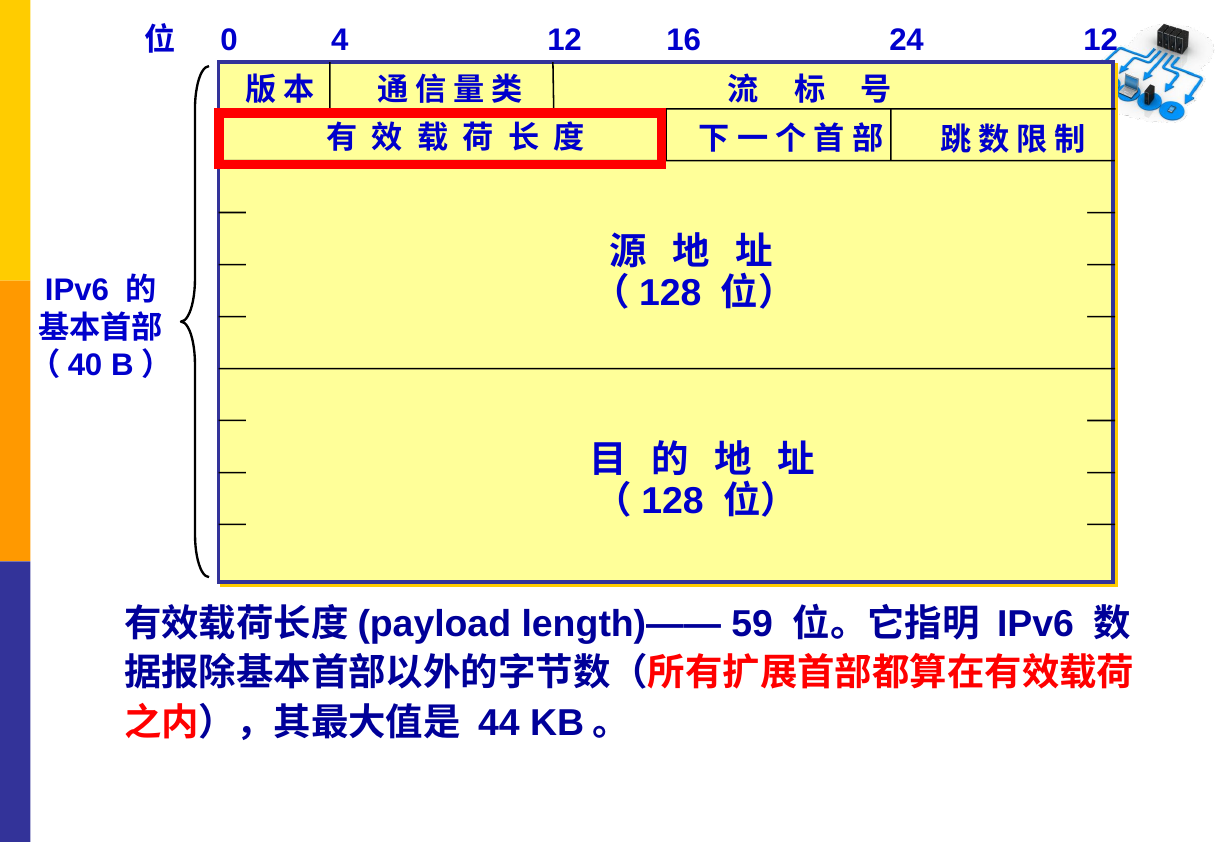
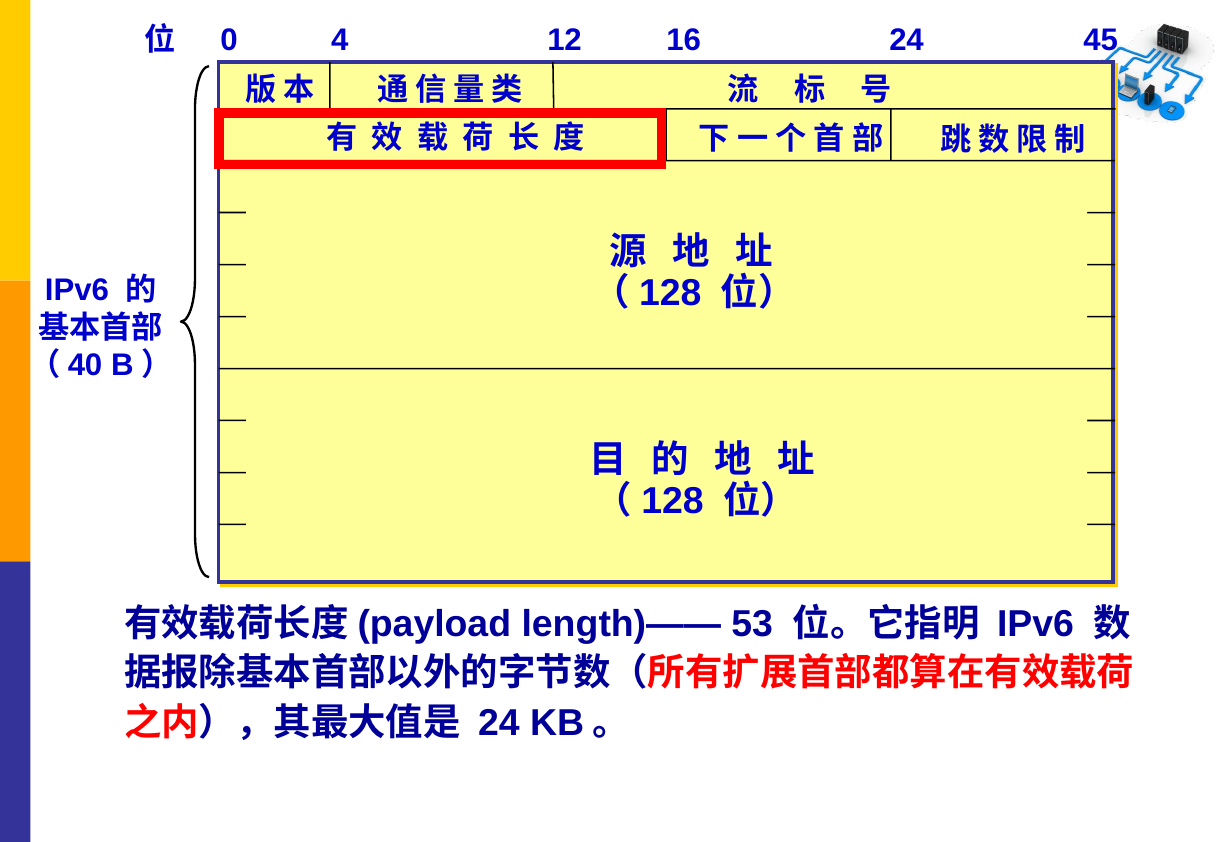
16 12: 12 -> 45
59: 59 -> 53
44 at (499, 723): 44 -> 24
